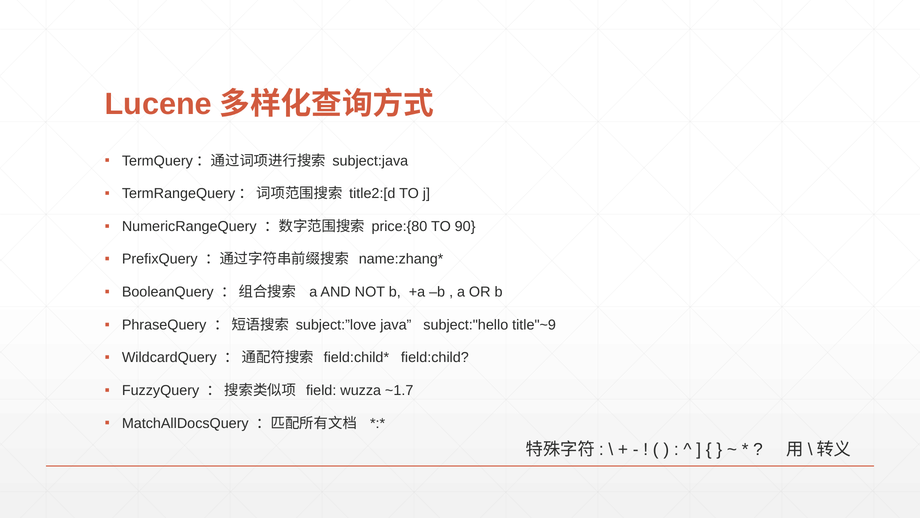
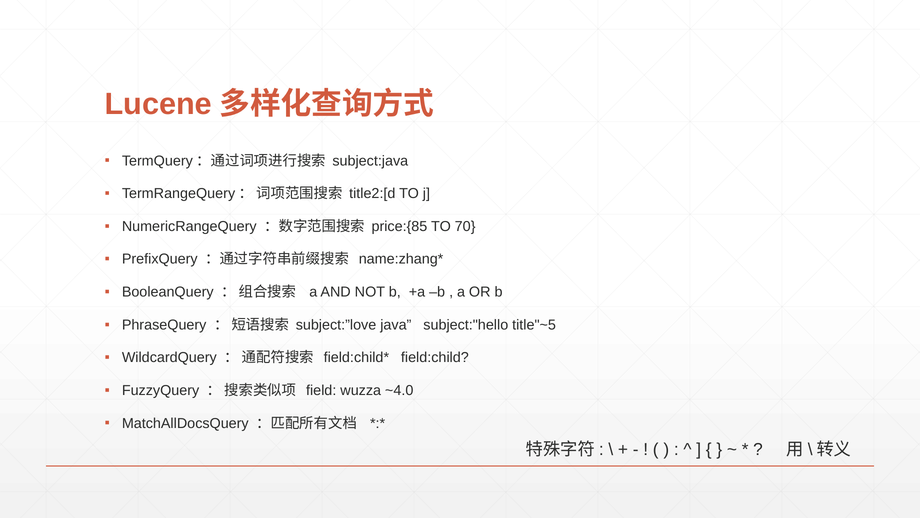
price:{80: price:{80 -> price:{85
90: 90 -> 70
title"~9: title"~9 -> title"~5
~1.7: ~1.7 -> ~4.0
